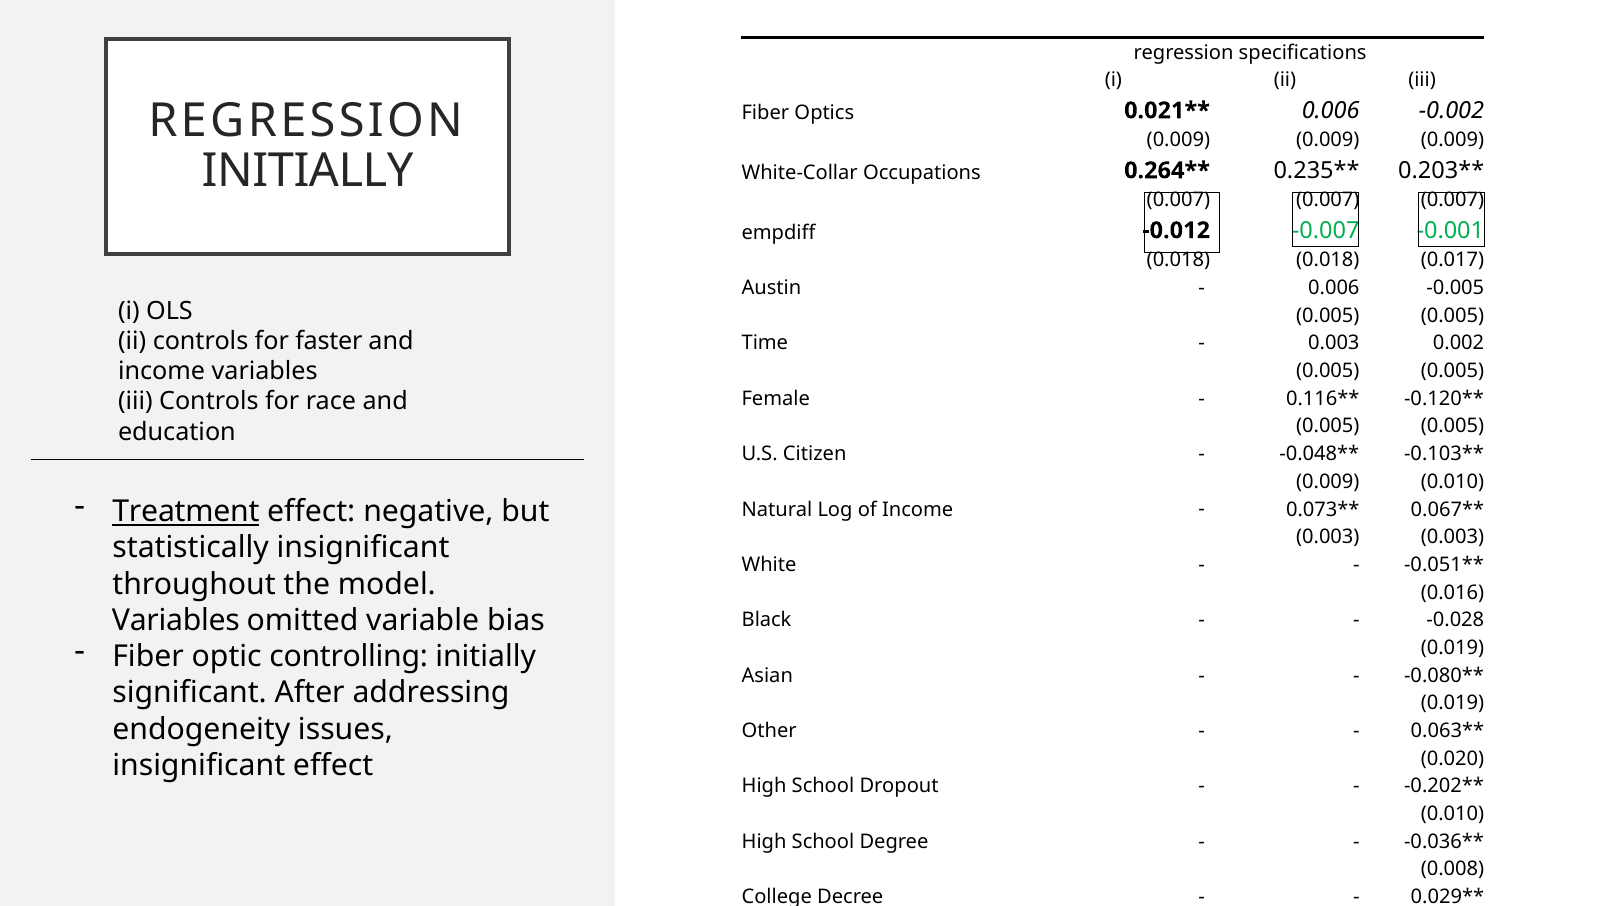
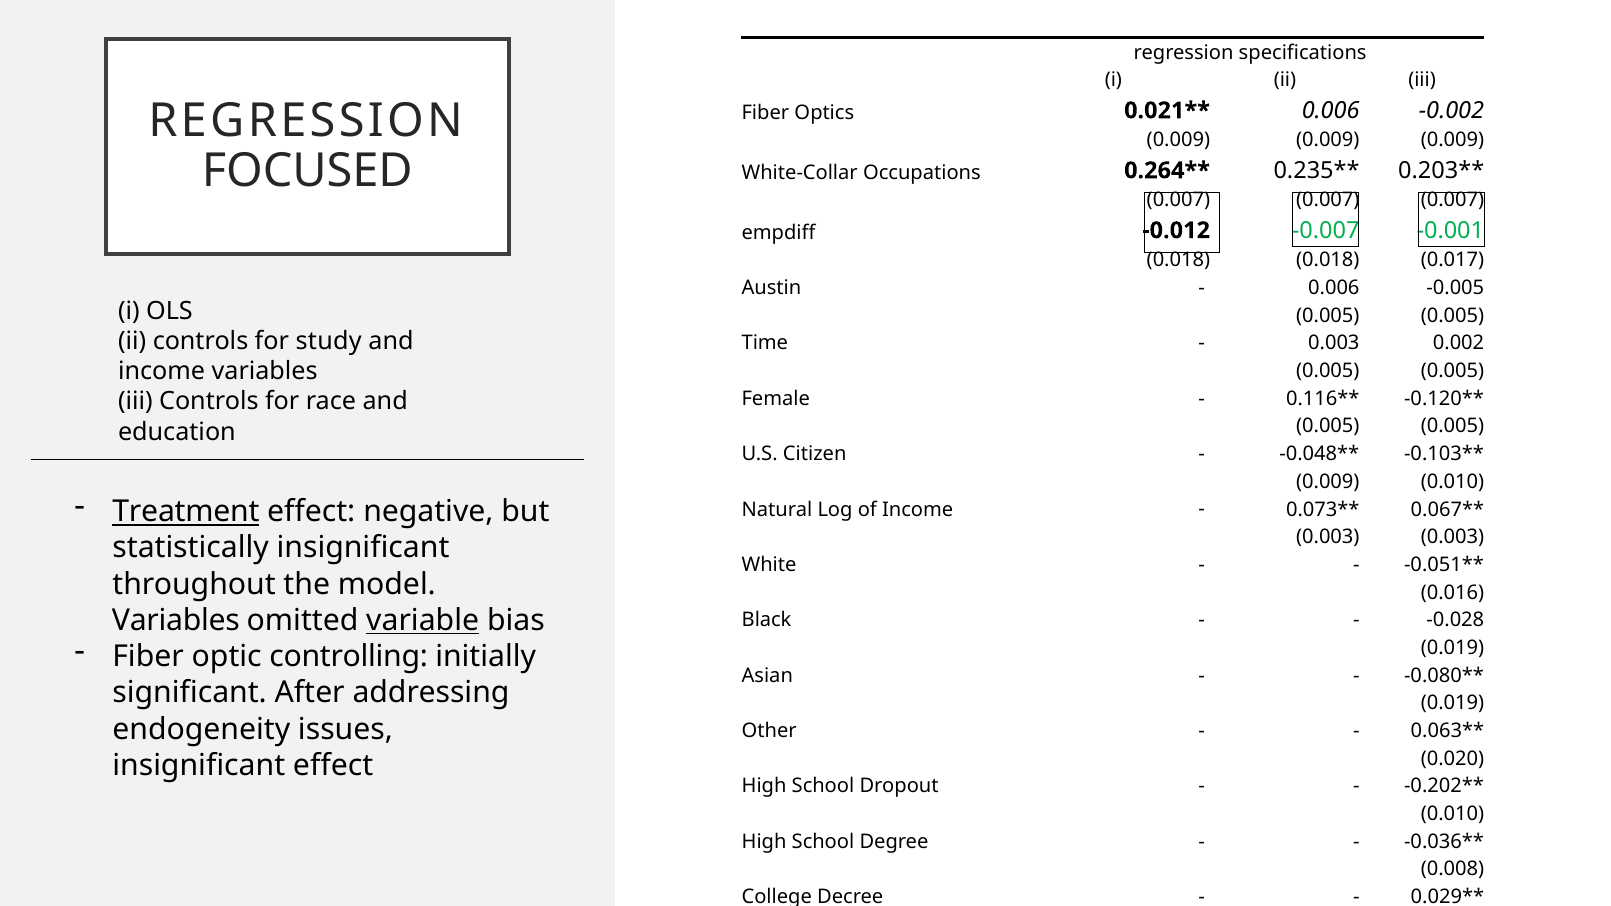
INITIALLY at (308, 171): INITIALLY -> FOCUSED
faster: faster -> study
variable underline: none -> present
